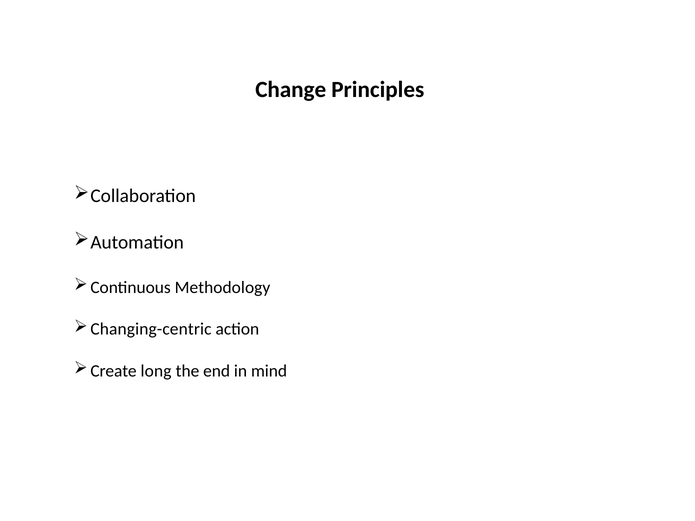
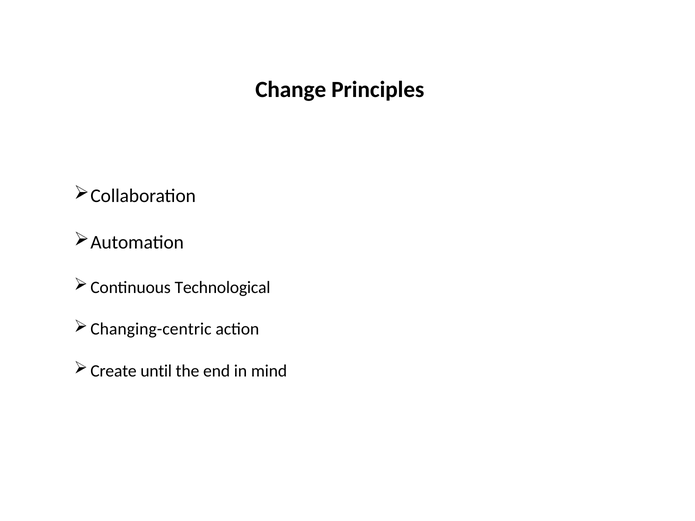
Methodology: Methodology -> Technological
long: long -> until
